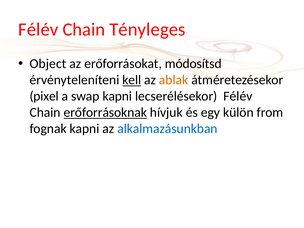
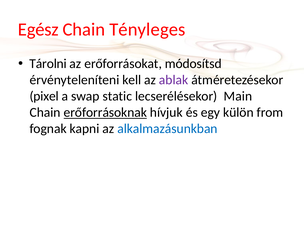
Félév at (38, 29): Félév -> Egész
Object: Object -> Tárolni
kell underline: present -> none
ablak colour: orange -> purple
swap kapni: kapni -> static
lecserélésekor Félév: Félév -> Main
